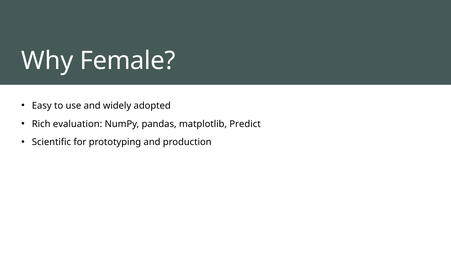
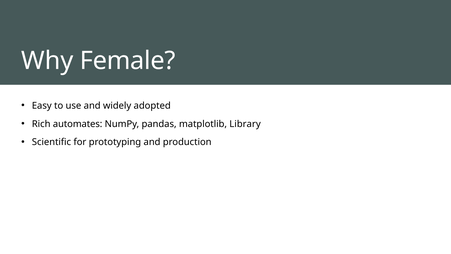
evaluation: evaluation -> automates
Predict: Predict -> Library
